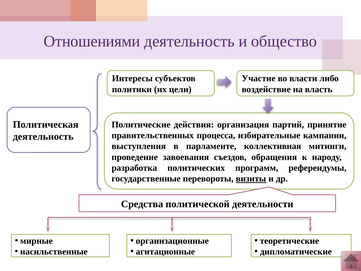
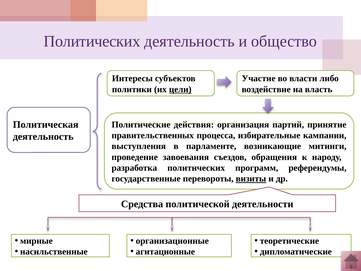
Отношениями at (92, 41): Отношениями -> Политических
цели underline: none -> present
коллективная: коллективная -> возникающие
